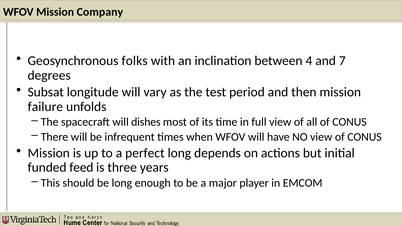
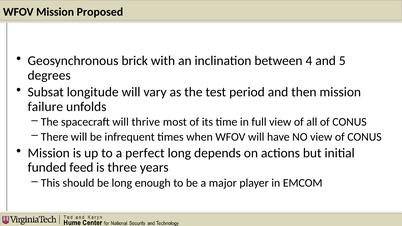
Company: Company -> Proposed
folks: folks -> brick
7: 7 -> 5
dishes: dishes -> thrive
